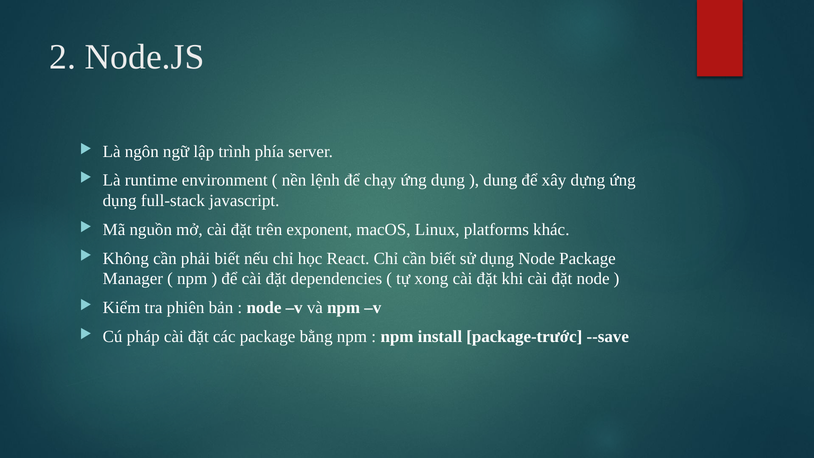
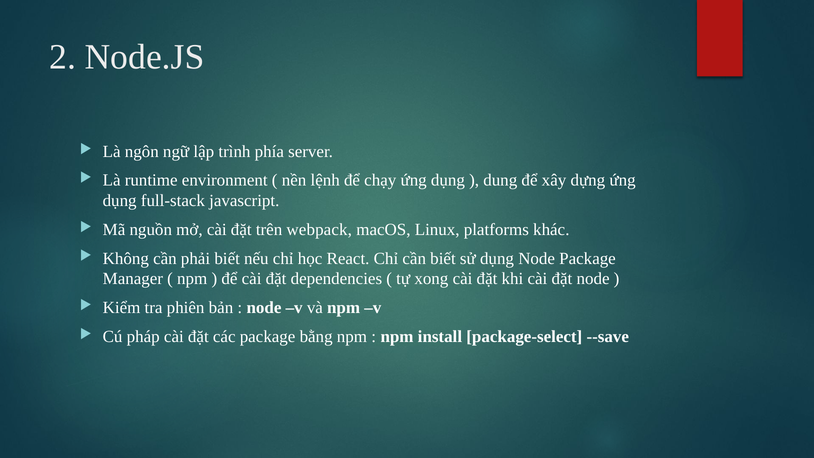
exponent: exponent -> webpack
package-trước: package-trước -> package-select
